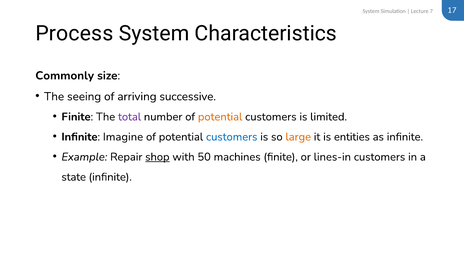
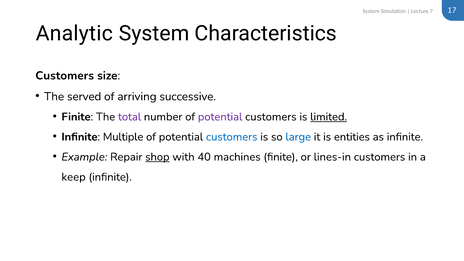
Process: Process -> Analytic
Commonly at (65, 76): Commonly -> Customers
seeing: seeing -> served
potential at (220, 117) colour: orange -> purple
limited underline: none -> present
Imagine: Imagine -> Multiple
large colour: orange -> blue
50: 50 -> 40
state: state -> keep
